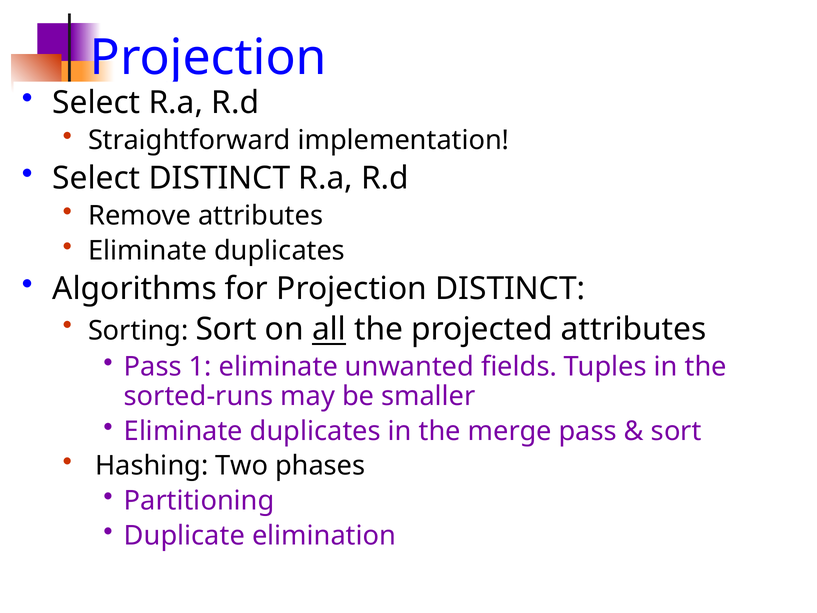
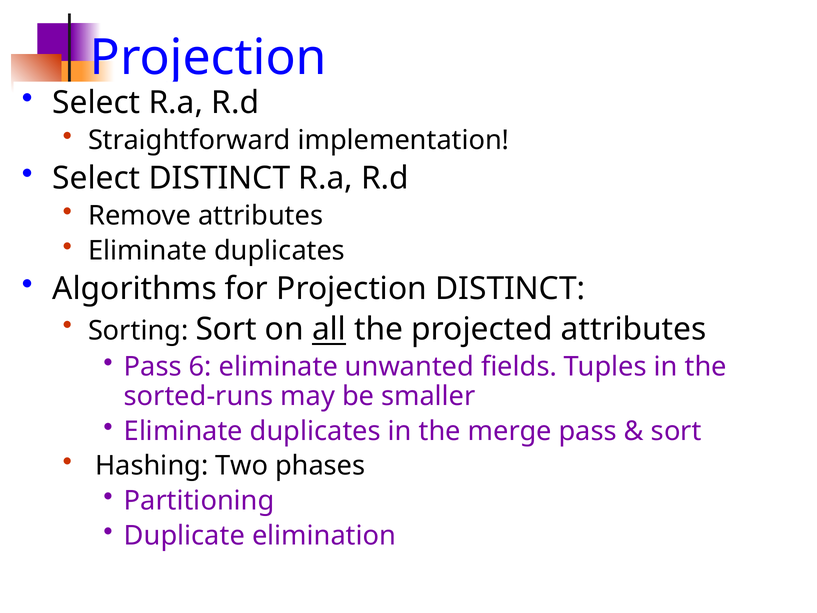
1: 1 -> 6
